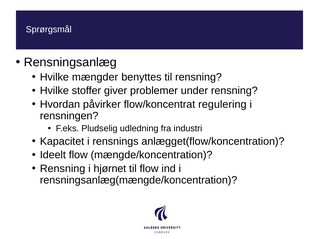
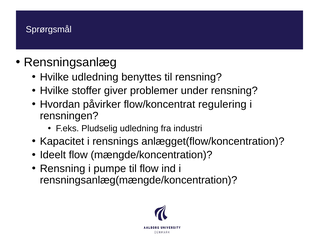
Hvilke mængder: mængder -> udledning
hjørnet: hjørnet -> pumpe
